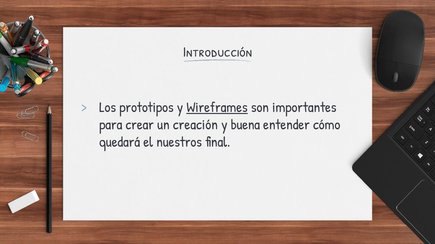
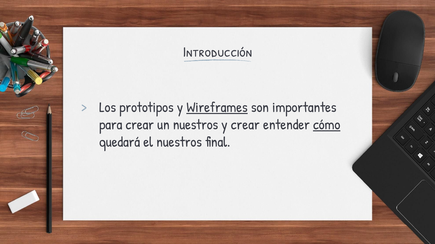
un creación: creación -> nuestros
y buena: buena -> crear
cómo underline: none -> present
